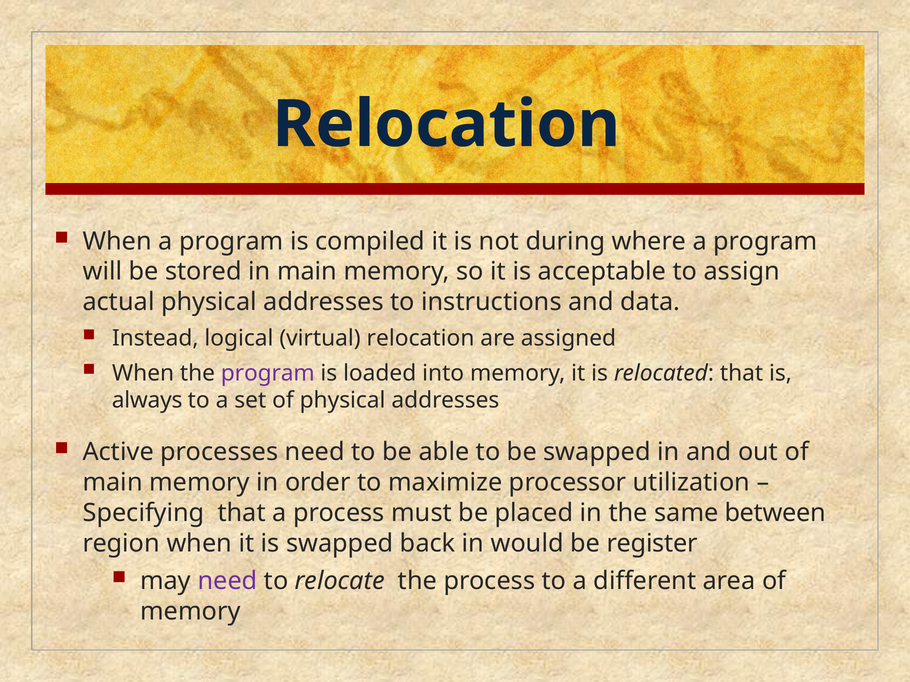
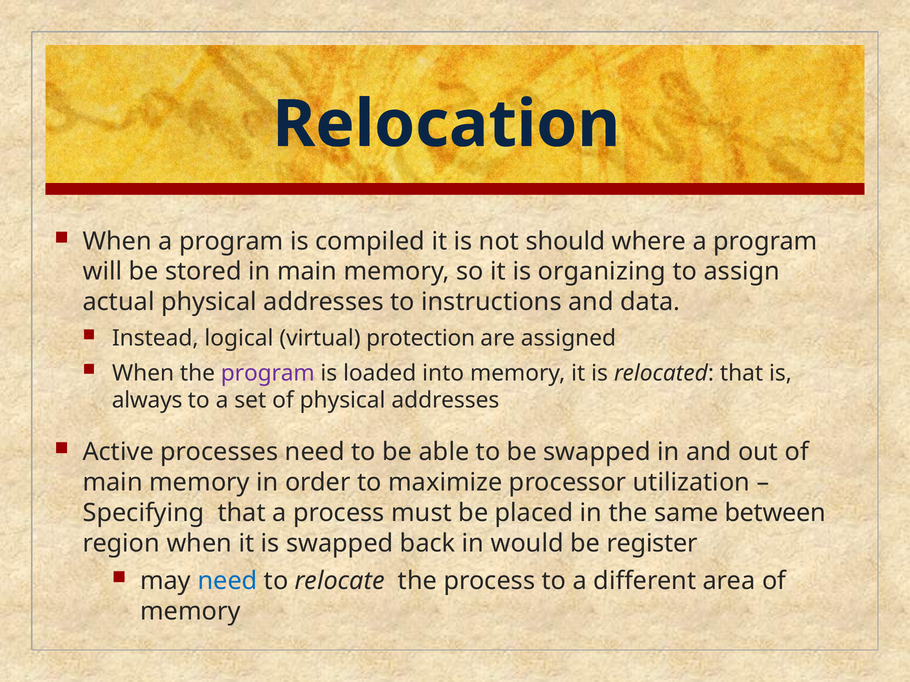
during: during -> should
acceptable: acceptable -> organizing
virtual relocation: relocation -> protection
need at (227, 582) colour: purple -> blue
